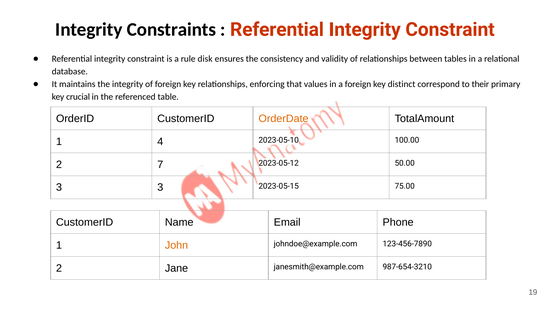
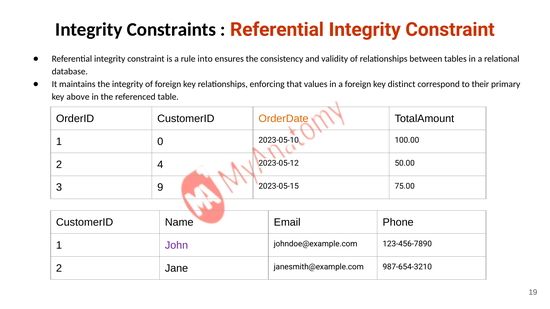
disk: disk -> into
crucial: crucial -> above
4: 4 -> 0
7: 7 -> 4
3 3: 3 -> 9
John colour: orange -> purple
